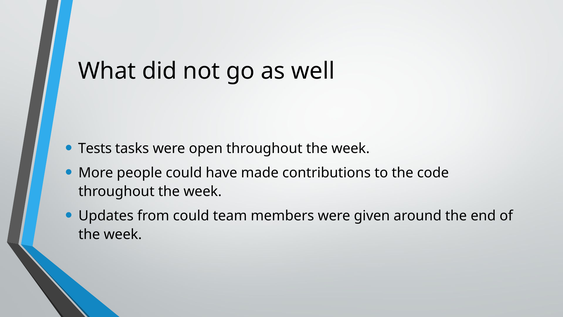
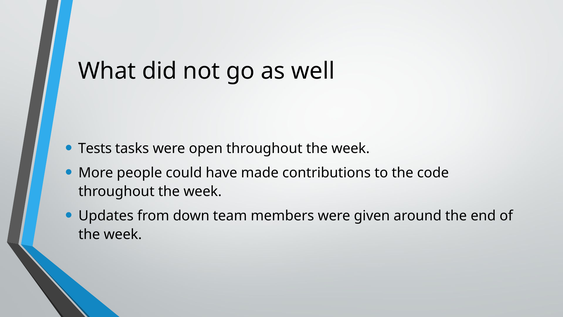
from could: could -> down
